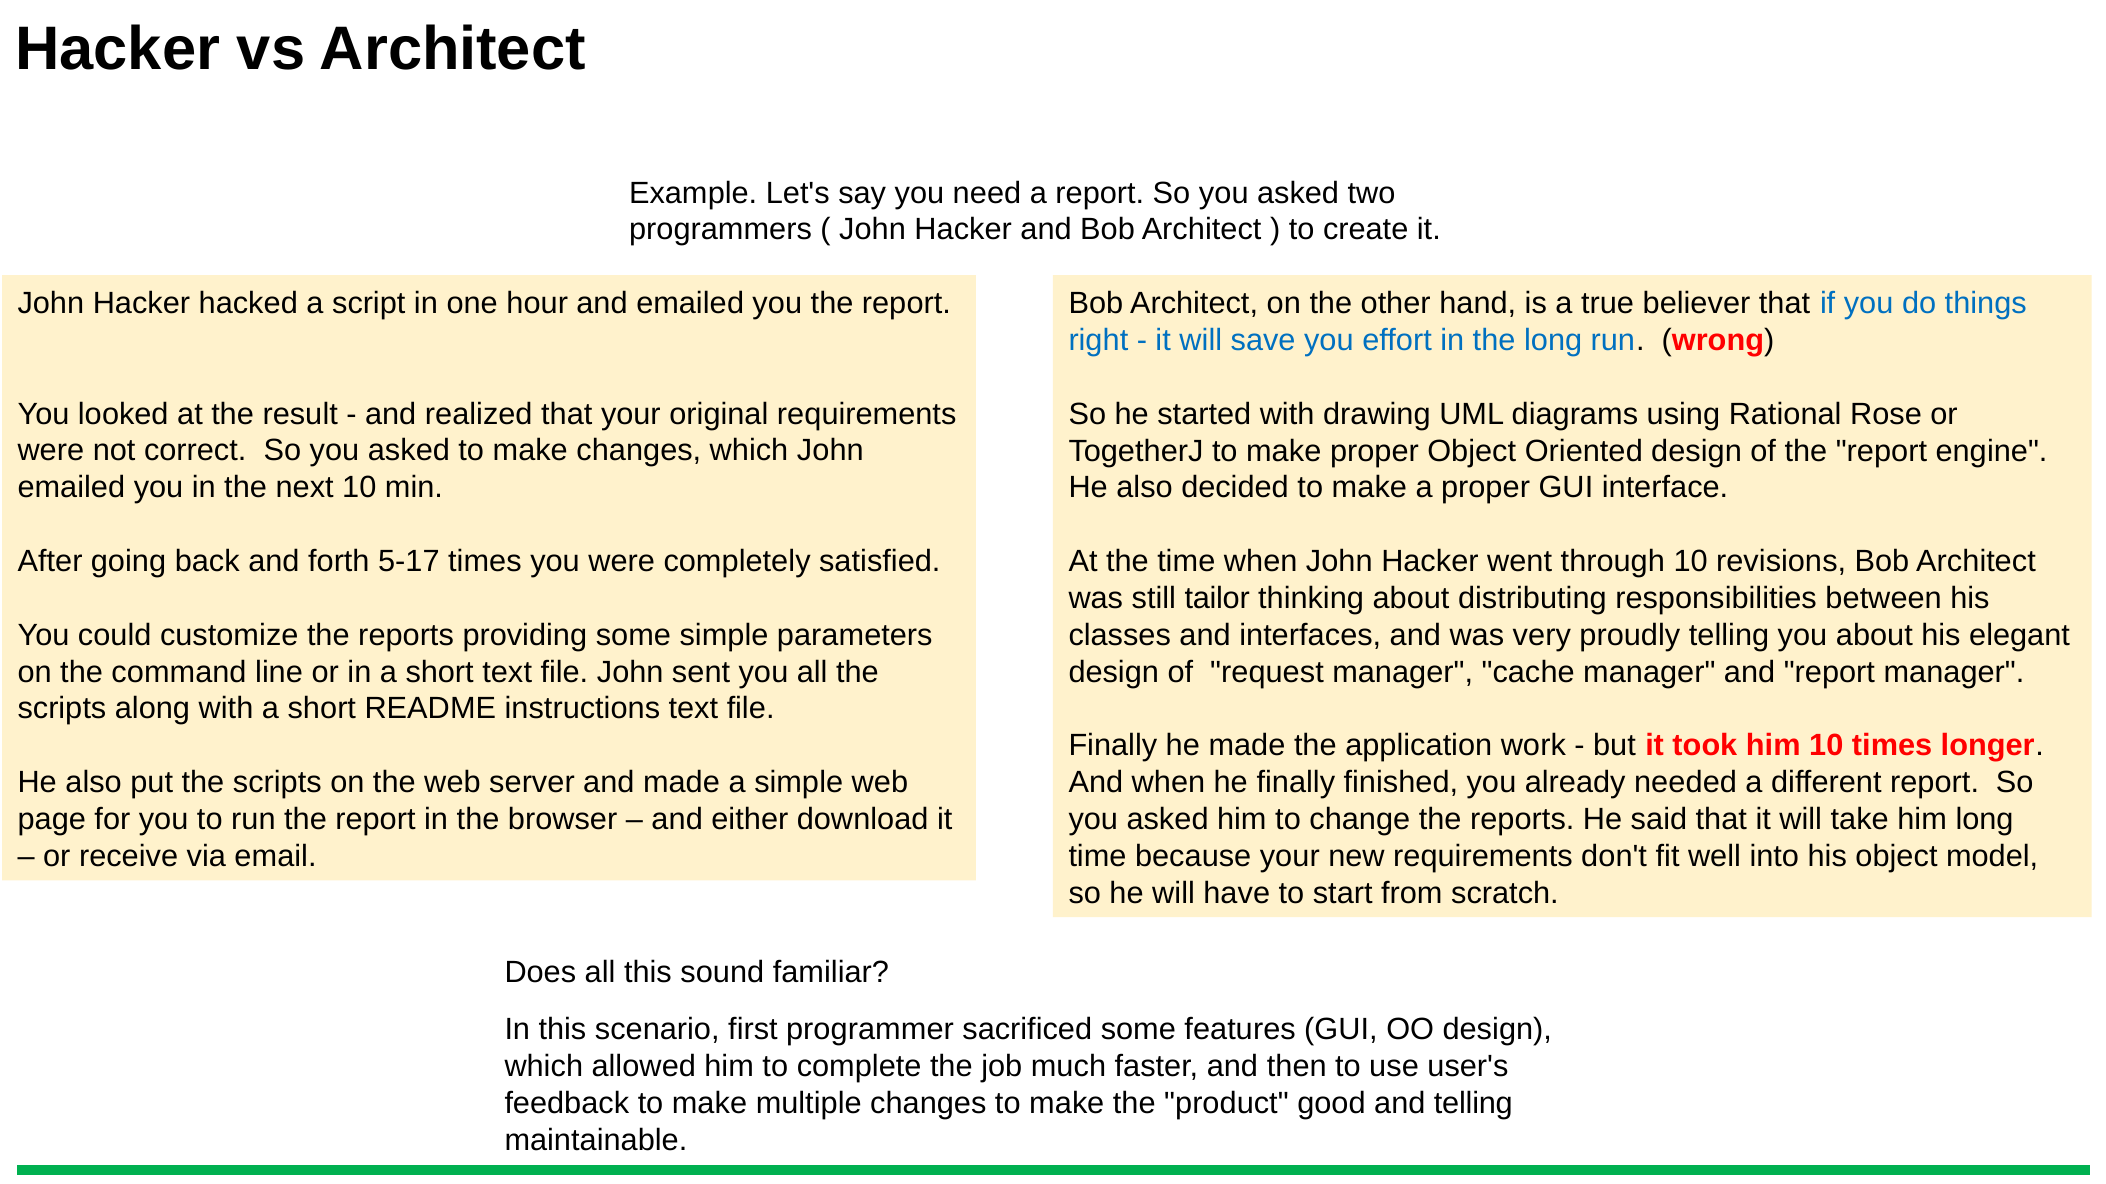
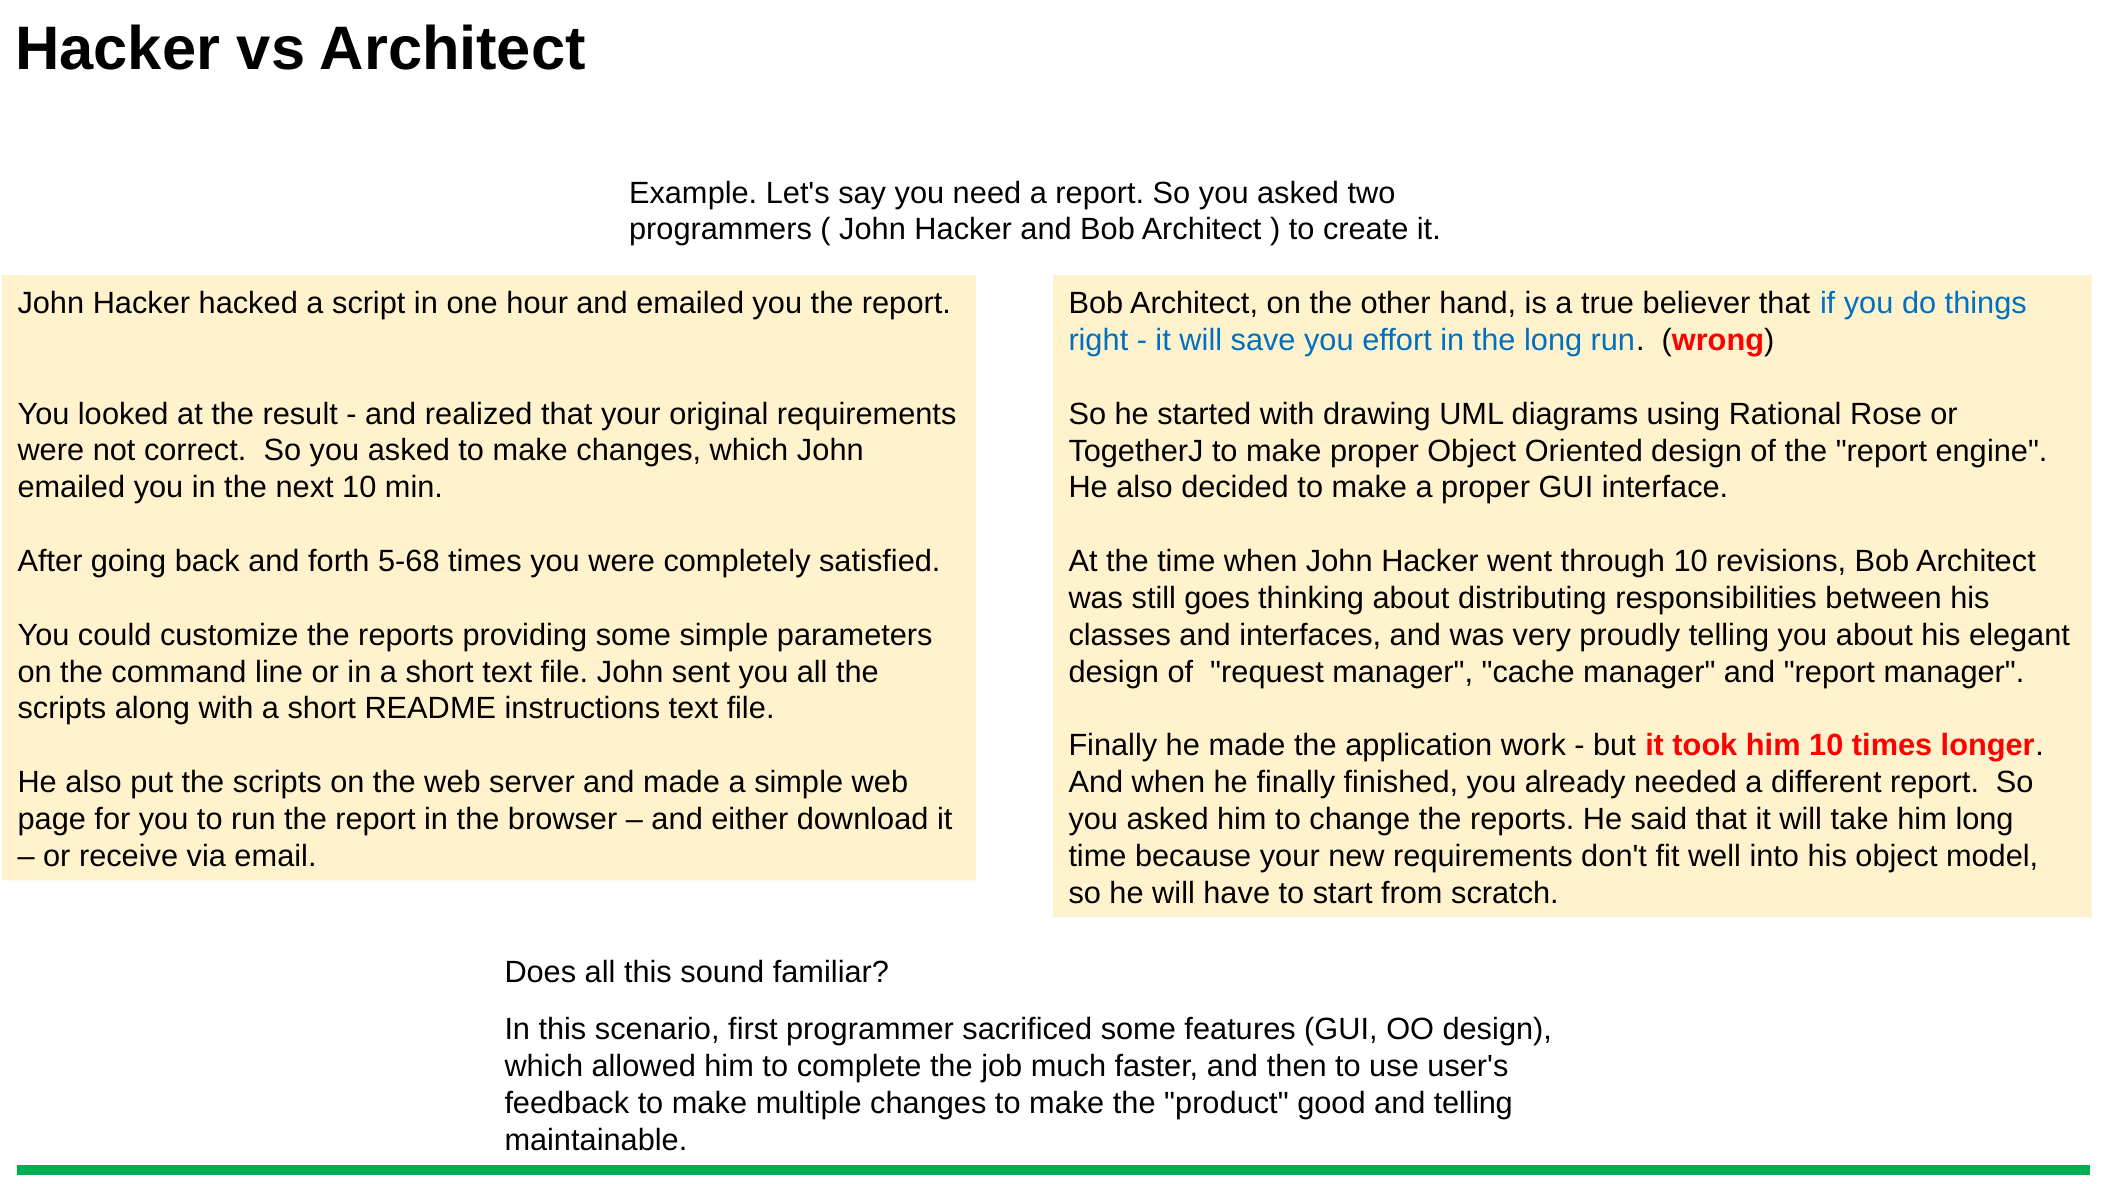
5-17: 5-17 -> 5-68
tailor: tailor -> goes
